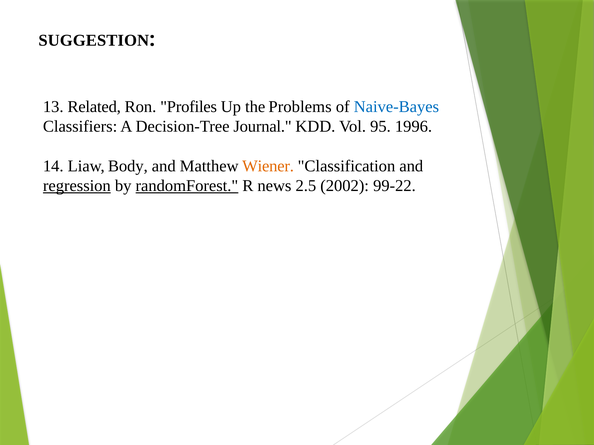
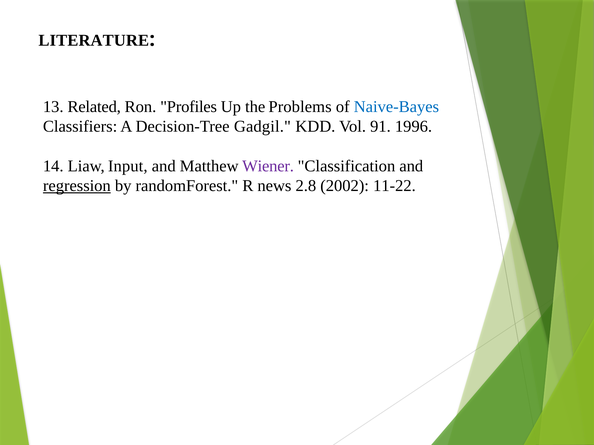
SUGGESTION: SUGGESTION -> LITERATURE
Journal: Journal -> Gadgil
95: 95 -> 91
Body: Body -> Input
Wiener colour: orange -> purple
randomForest underline: present -> none
2.5: 2.5 -> 2.8
99-22: 99-22 -> 11-22
